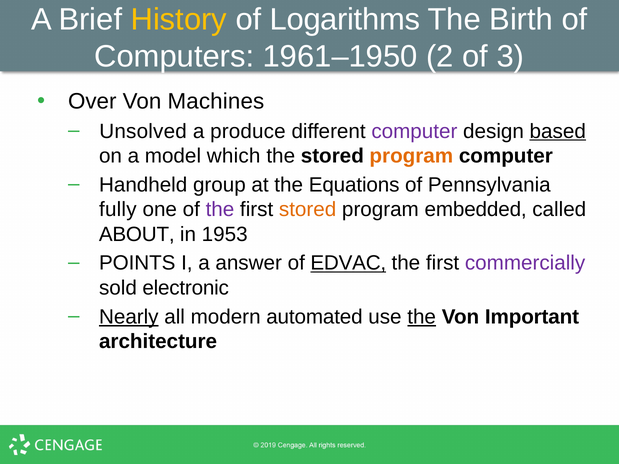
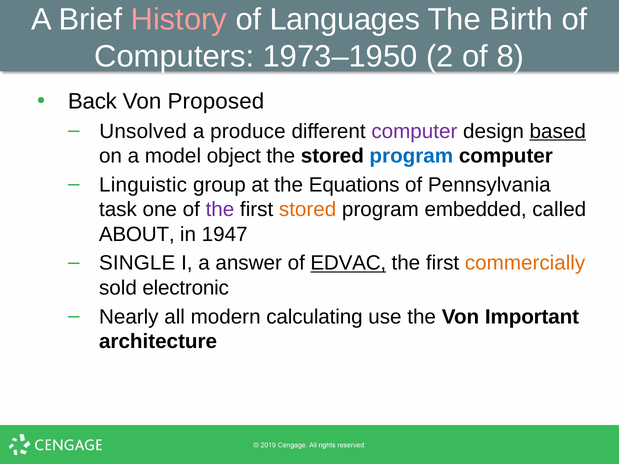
History colour: yellow -> pink
Logarithms: Logarithms -> Languages
1961–1950: 1961–1950 -> 1973–1950
3: 3 -> 8
Over: Over -> Back
Machines: Machines -> Proposed
which: which -> object
program at (411, 156) colour: orange -> blue
Handheld: Handheld -> Linguistic
fully: fully -> task
1953: 1953 -> 1947
POINTS: POINTS -> SINGLE
commercially colour: purple -> orange
Nearly underline: present -> none
automated: automated -> calculating
the at (422, 317) underline: present -> none
